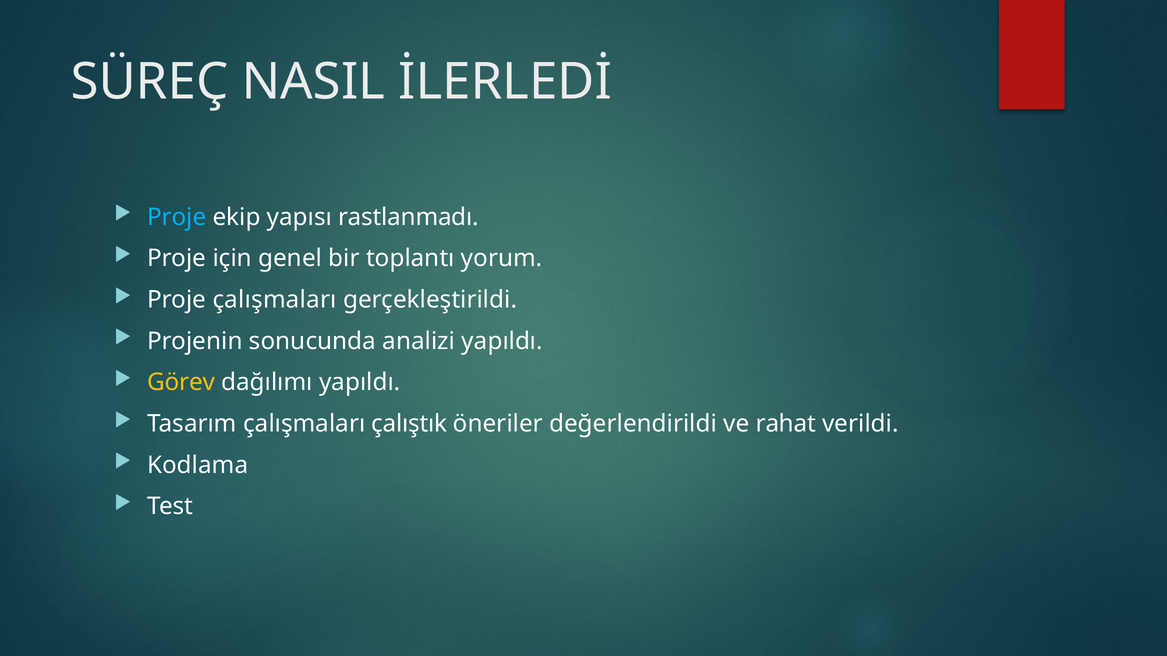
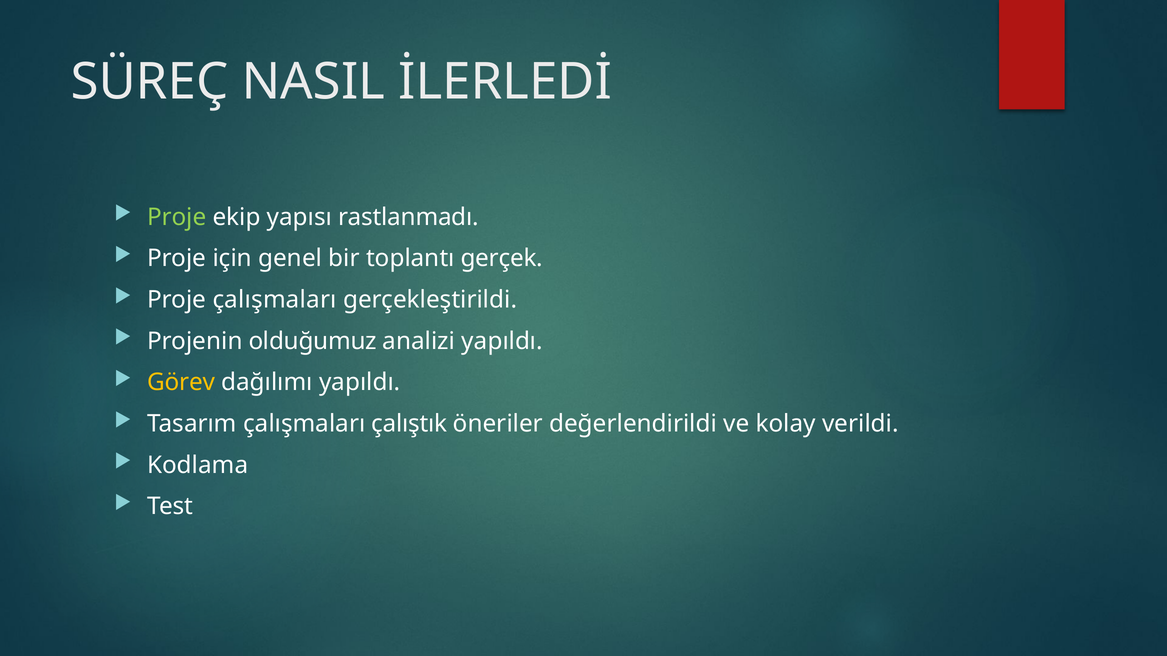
Proje at (177, 217) colour: light blue -> light green
yorum: yorum -> gerçek
sonucunda: sonucunda -> olduğumuz
rahat: rahat -> kolay
